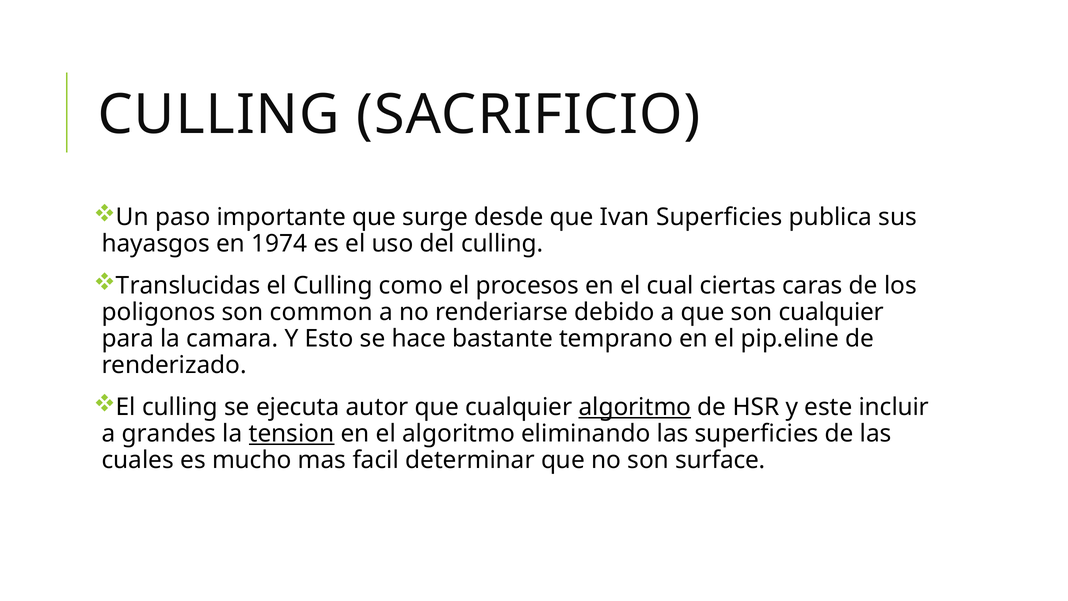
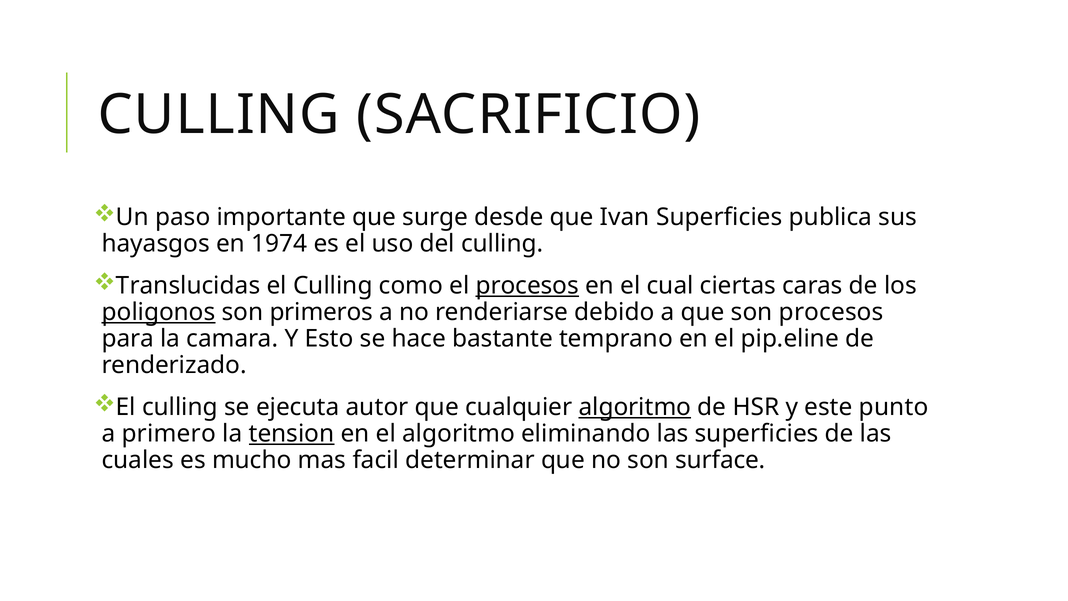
procesos at (527, 286) underline: none -> present
poligonos underline: none -> present
common: common -> primeros
son cualquier: cualquier -> procesos
incluir: incluir -> punto
grandes: grandes -> primero
